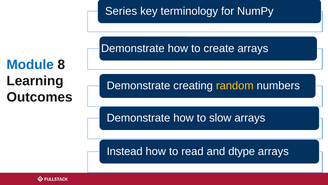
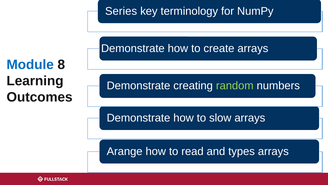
random colour: yellow -> light green
Instead: Instead -> Arange
dtype: dtype -> types
